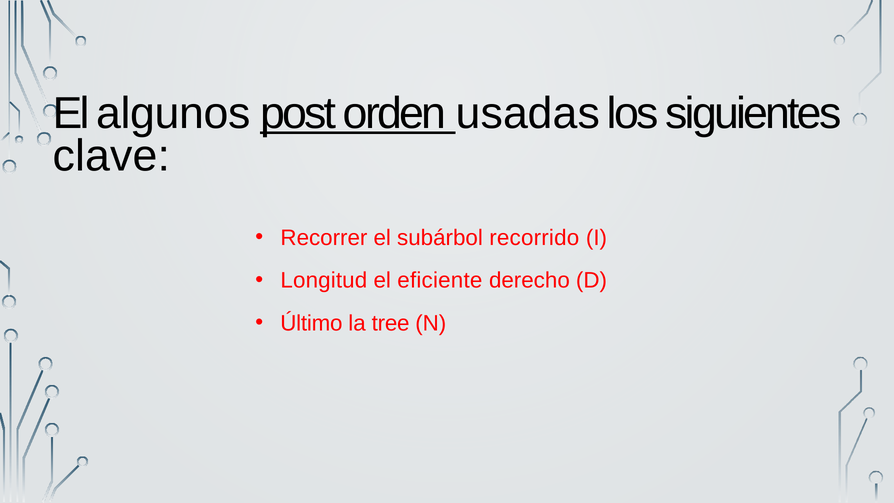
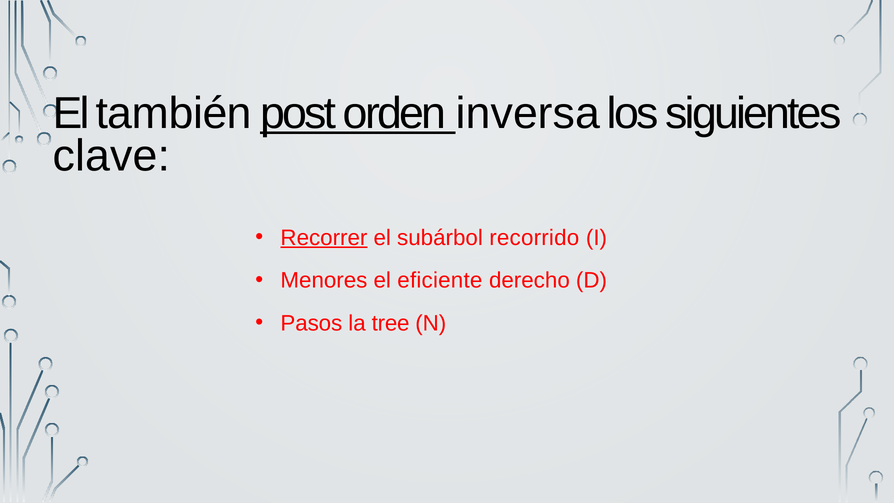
algunos: algunos -> también
usadas: usadas -> inversa
Recorrer underline: none -> present
Longitud: Longitud -> Menores
Último: Último -> Pasos
